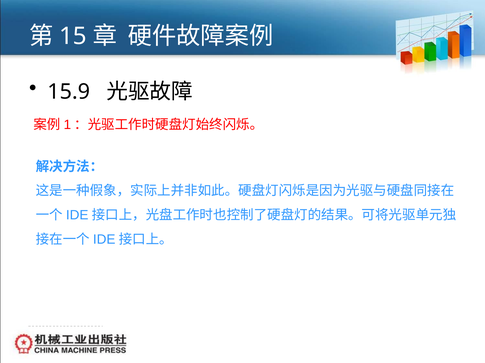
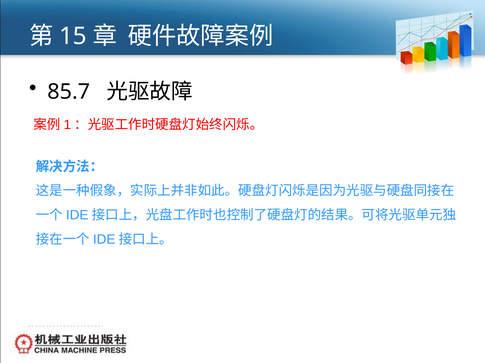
15.9: 15.9 -> 85.7
